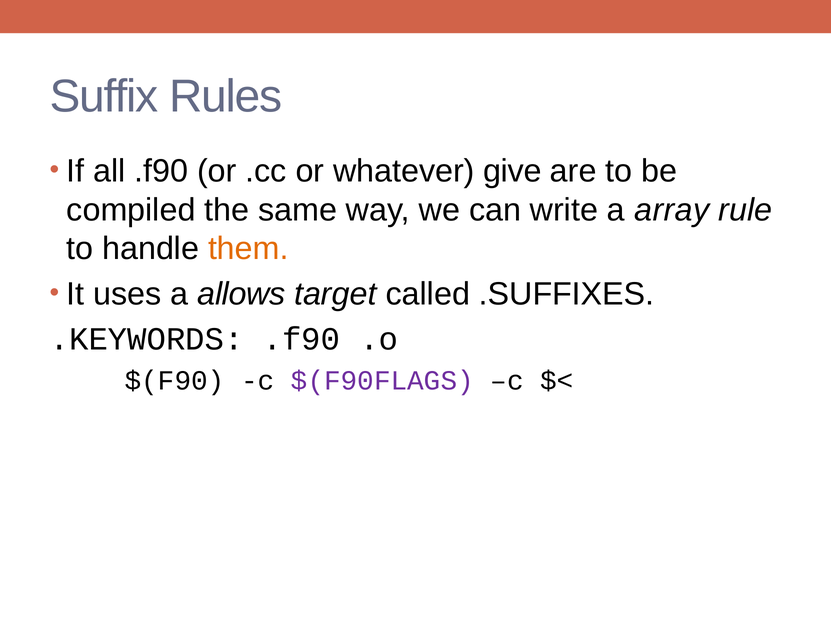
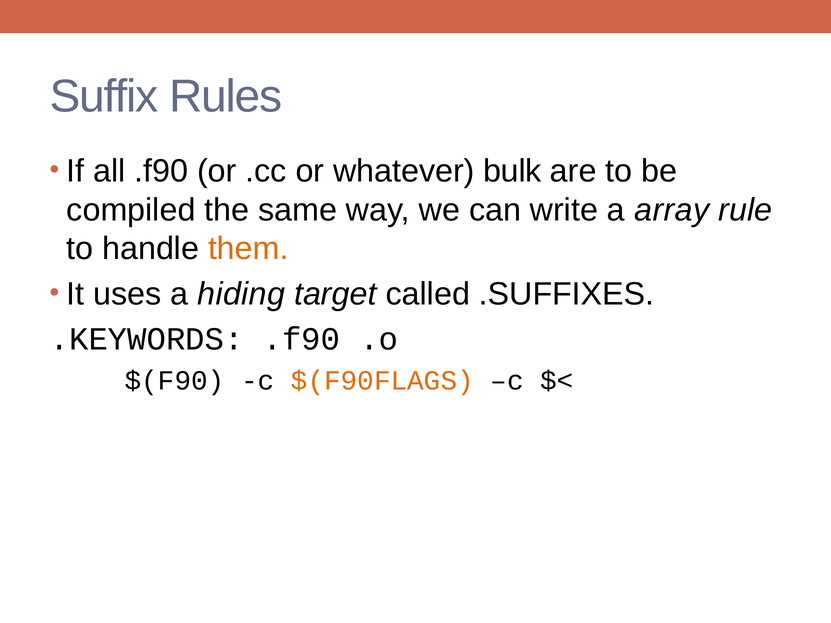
give: give -> bulk
allows: allows -> hiding
$(F90FLAGS colour: purple -> orange
